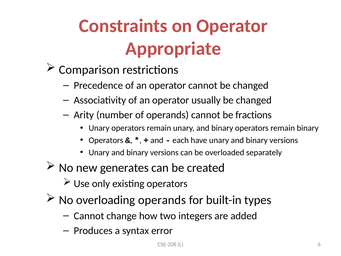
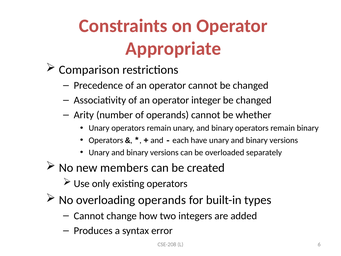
usually: usually -> integer
fractions: fractions -> whether
generates: generates -> members
